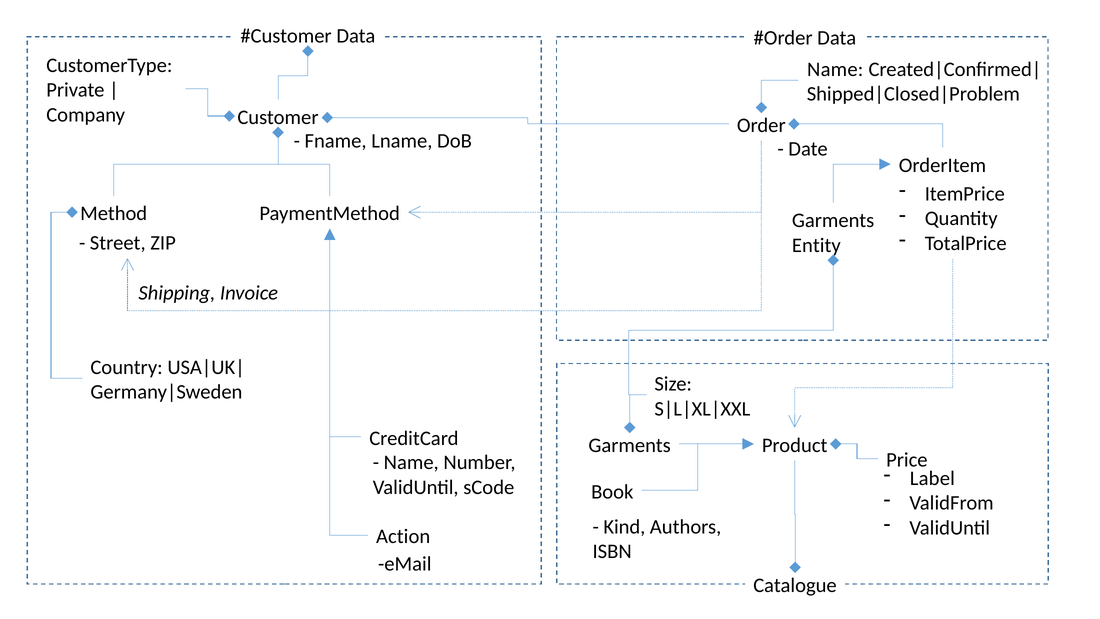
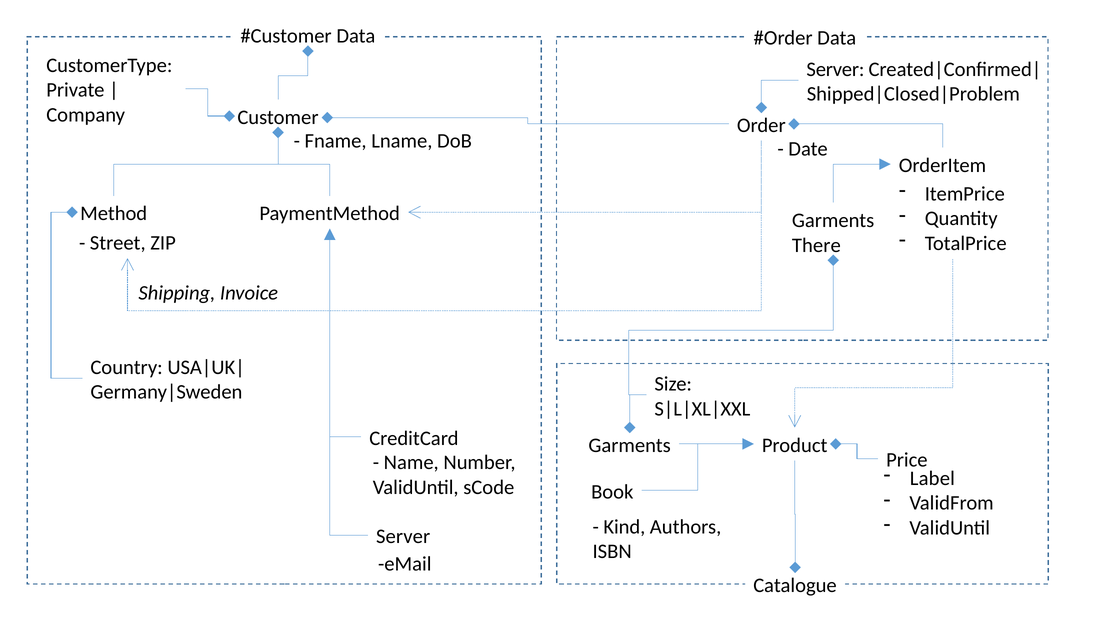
Name at (835, 69): Name -> Server
Entity: Entity -> There
Action at (403, 536): Action -> Server
